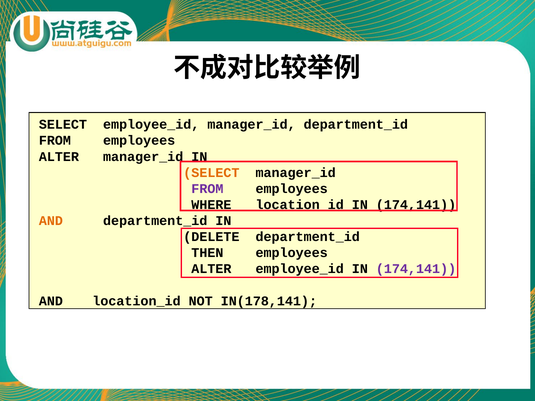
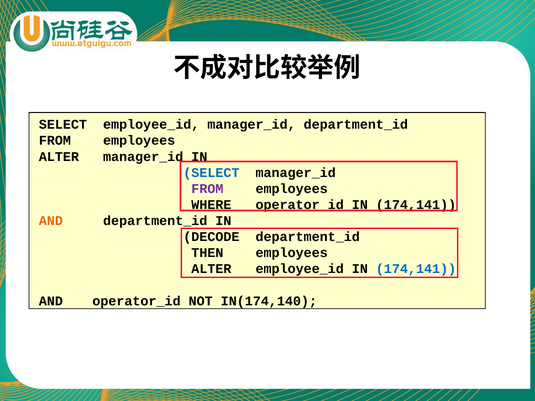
SELECT at (211, 173) colour: orange -> blue
WHERE location_id: location_id -> operator_id
DELETE: DELETE -> DECODE
174,141 at (416, 269) colour: purple -> blue
AND location_id: location_id -> operator_id
IN(178,141: IN(178,141 -> IN(174,140
